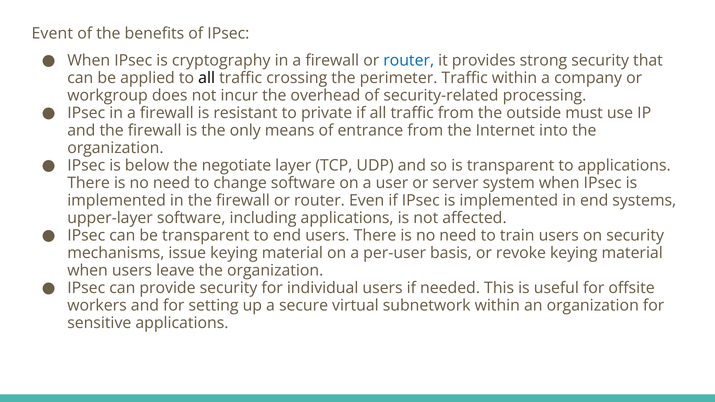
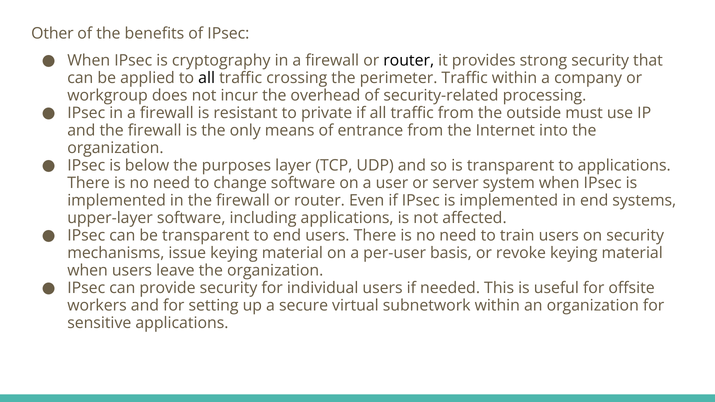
Event: Event -> Other
router at (409, 61) colour: blue -> black
negotiate: negotiate -> purposes
